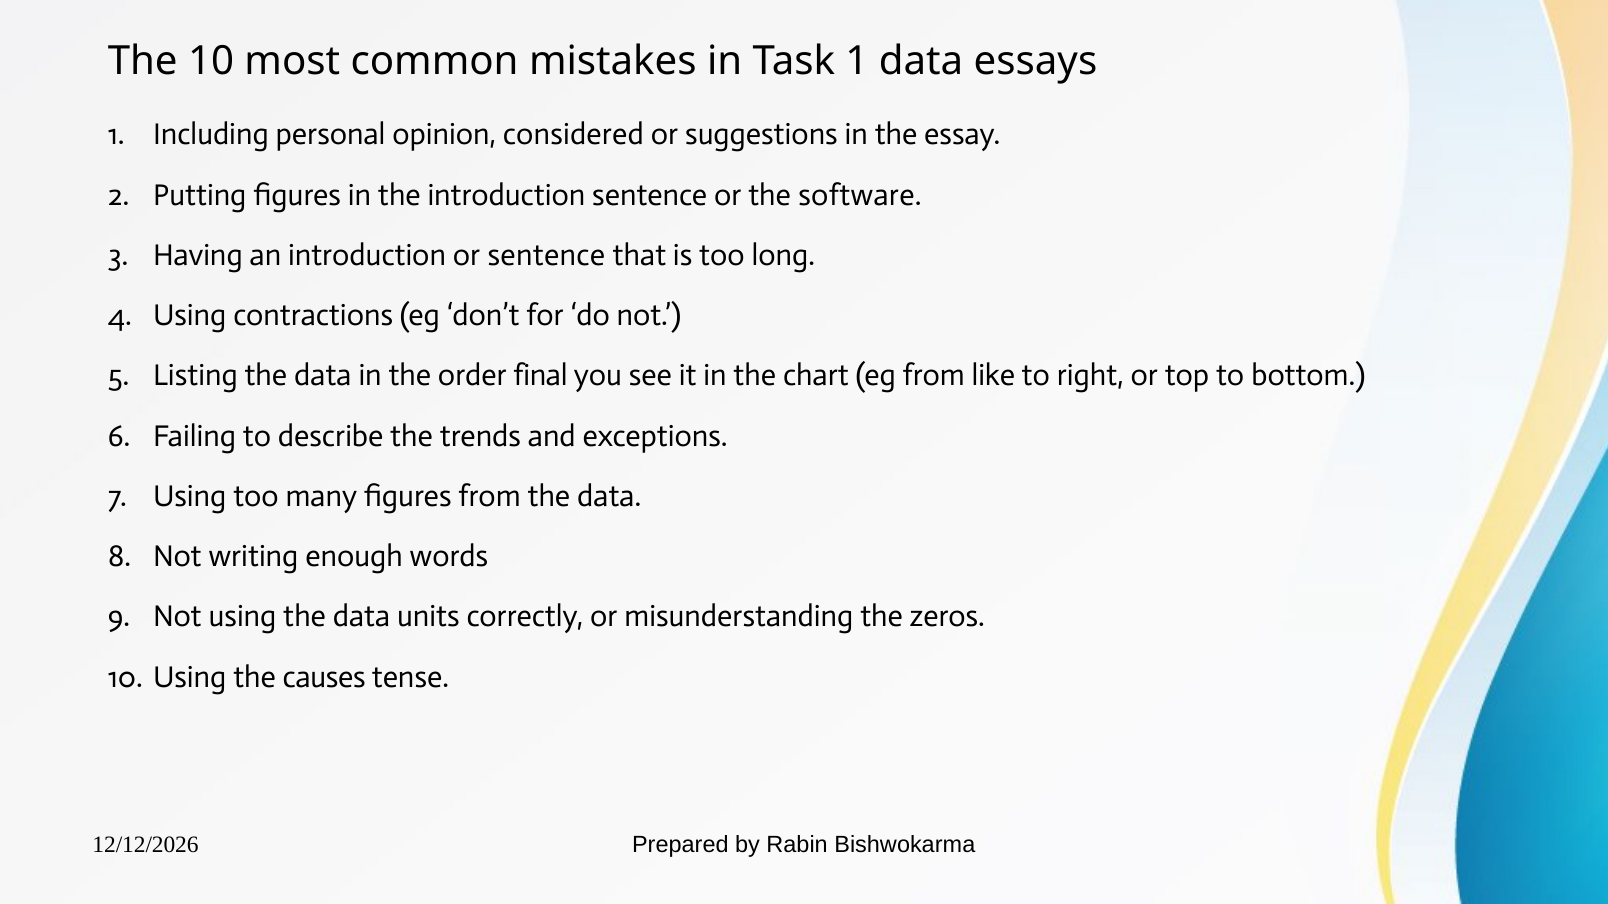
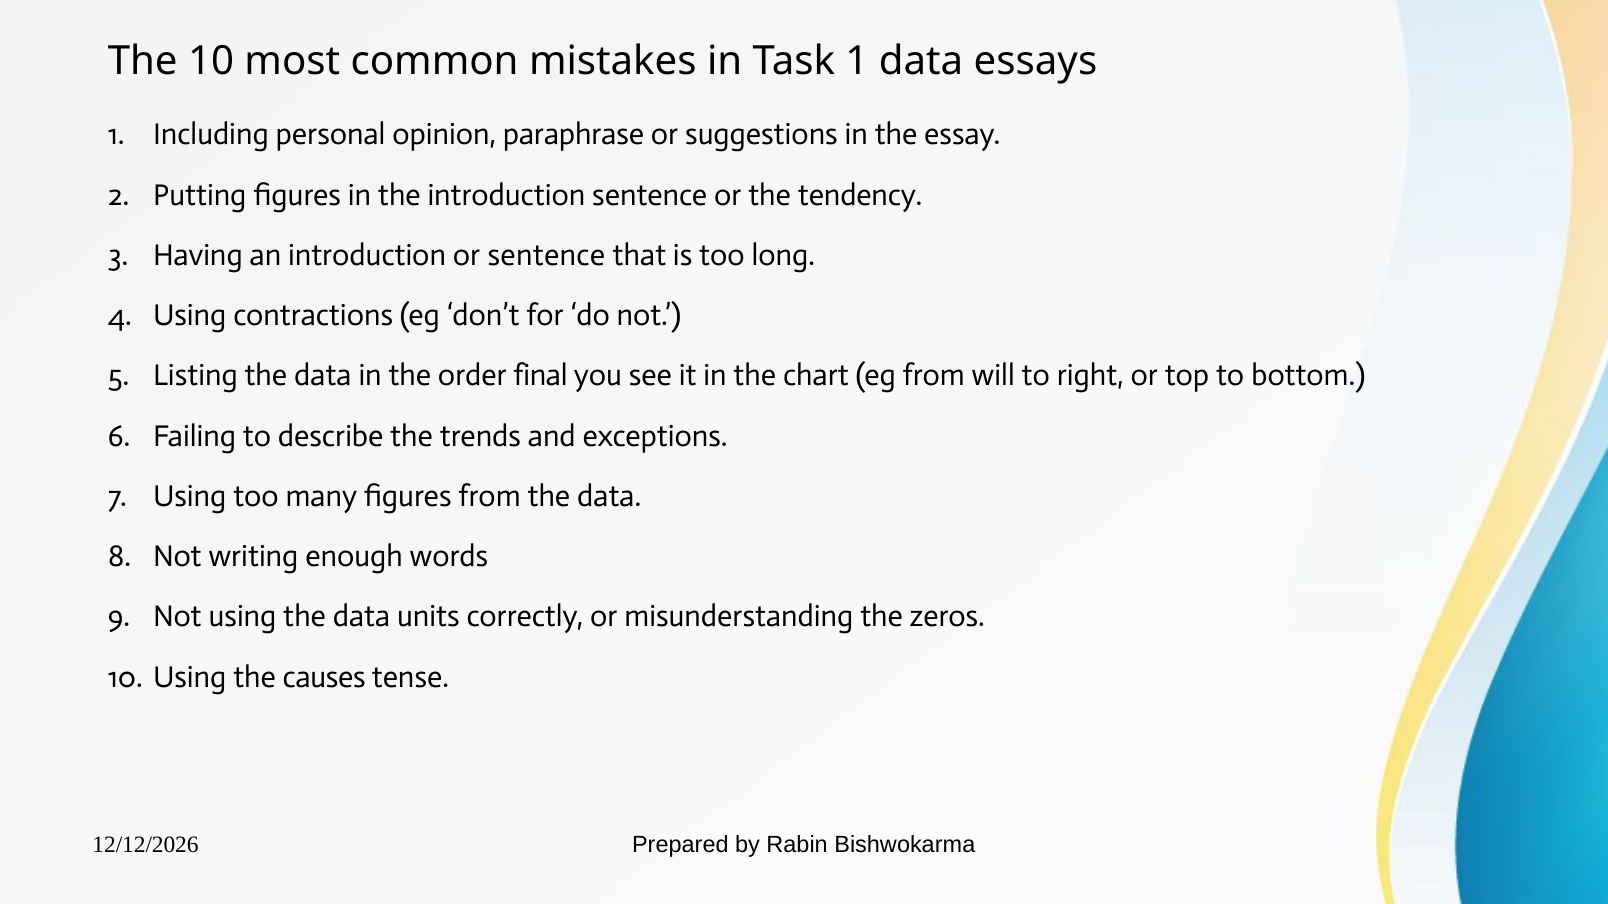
considered: considered -> paraphrase
software: software -> tendency
like: like -> will
